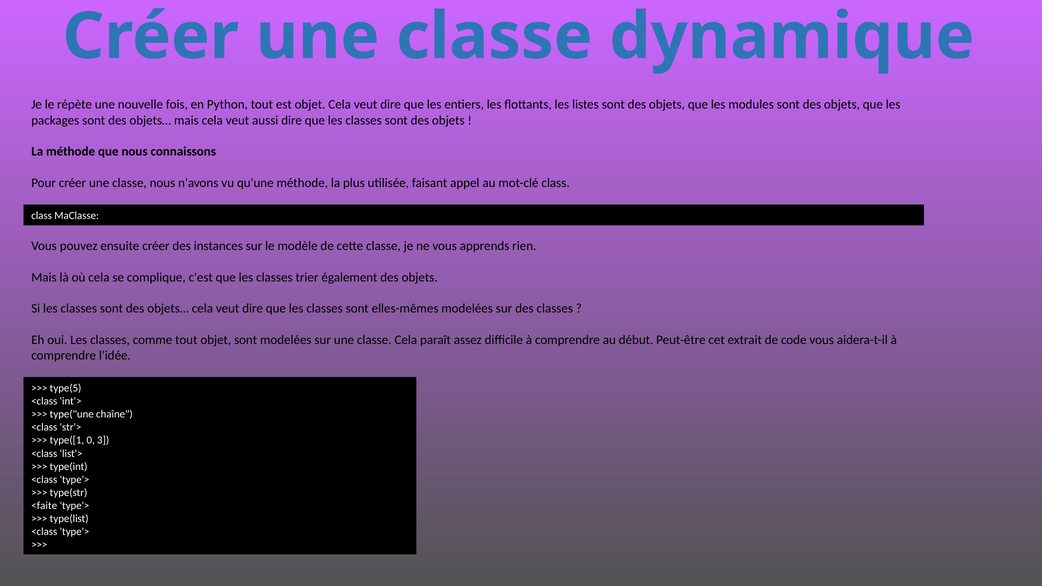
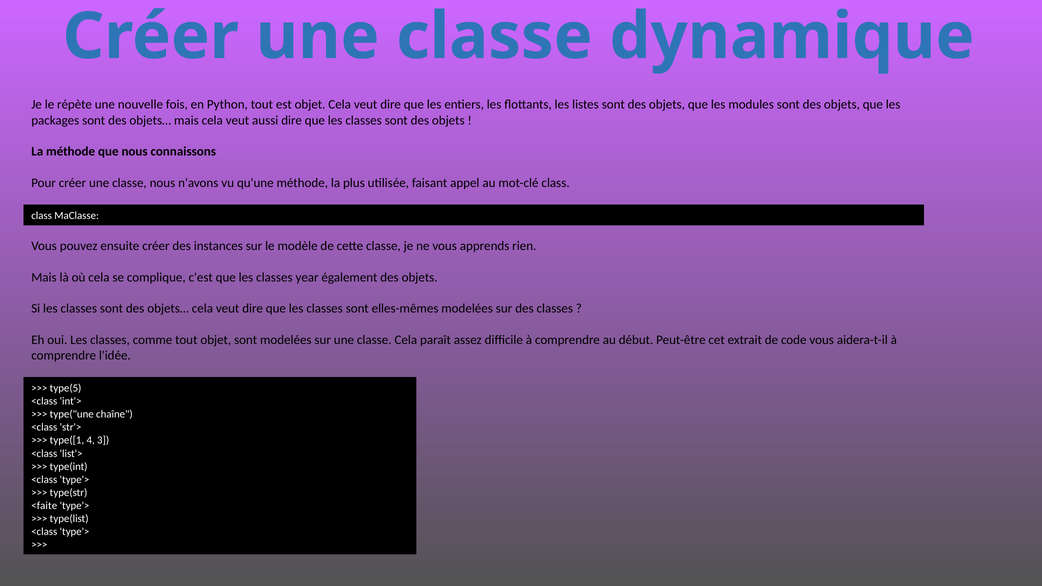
trier: trier -> year
0: 0 -> 4
